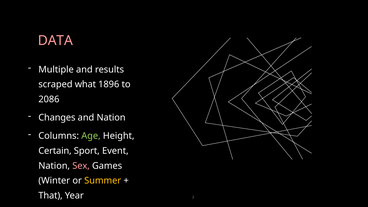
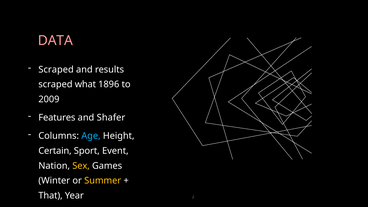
Multiple at (56, 69): Multiple -> Scraped
2086: 2086 -> 2009
Changes: Changes -> Features
and Nation: Nation -> Shafer
Age colour: light green -> light blue
Sex colour: pink -> yellow
